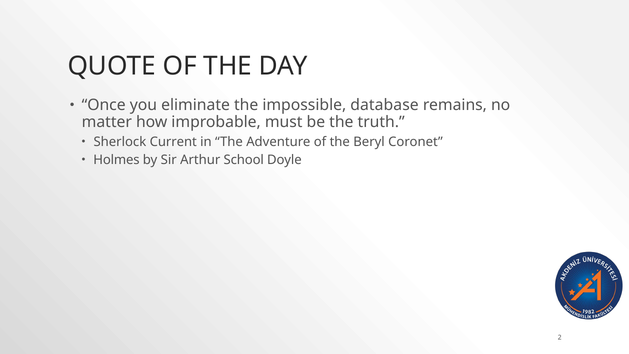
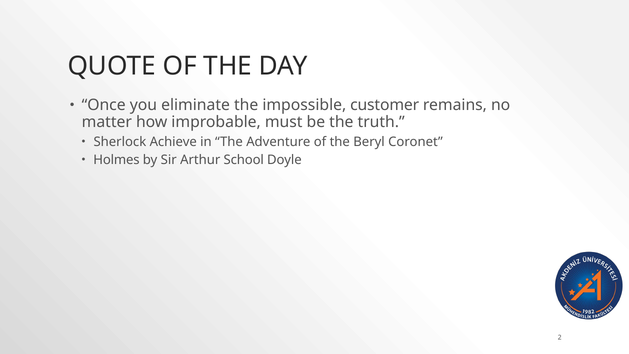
database: database -> customer
Current: Current -> Achieve
